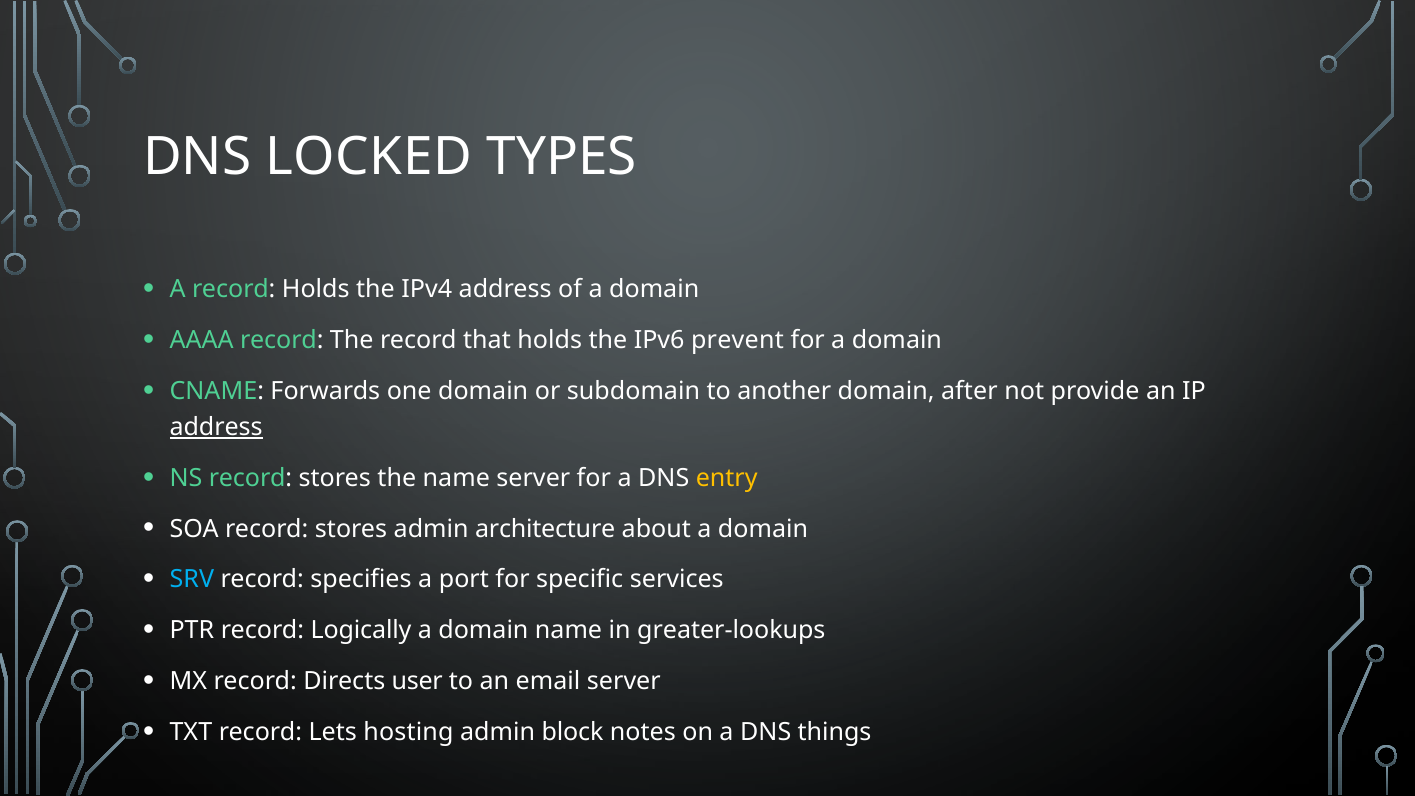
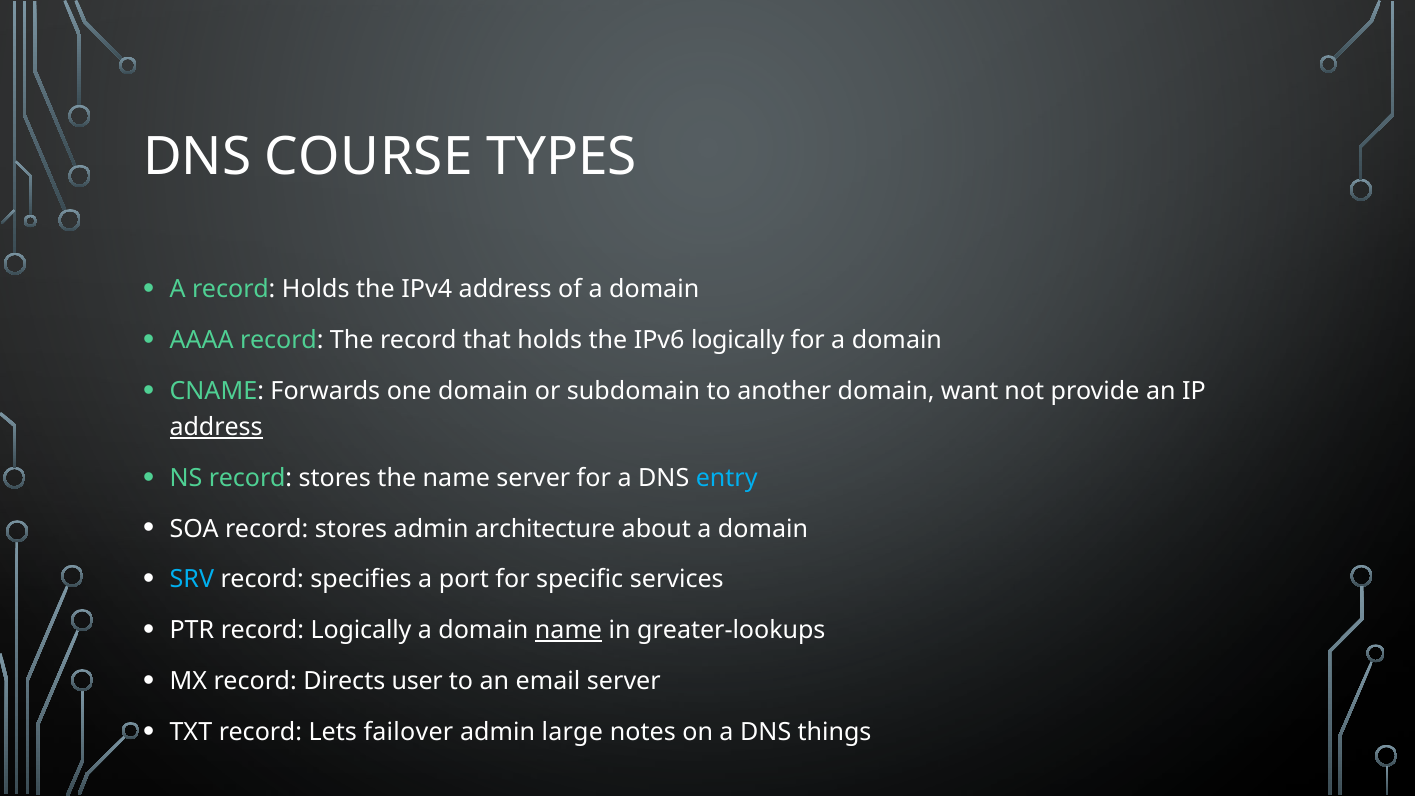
LOCKED: LOCKED -> COURSE
IPv6 prevent: prevent -> logically
after: after -> want
entry colour: yellow -> light blue
name at (569, 630) underline: none -> present
hosting: hosting -> failover
block: block -> large
